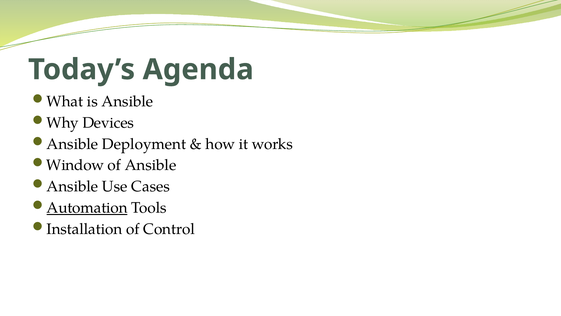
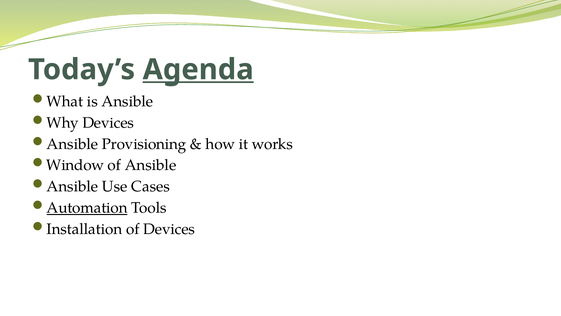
Agenda underline: none -> present
Deployment: Deployment -> Provisioning
of Control: Control -> Devices
